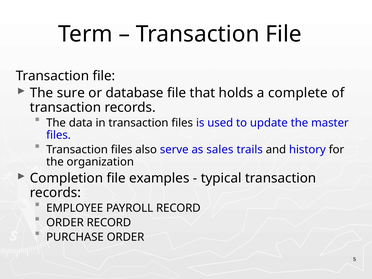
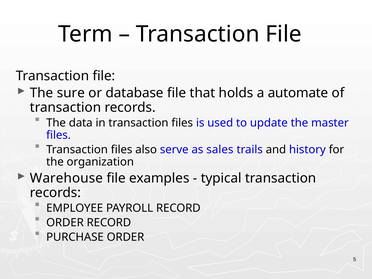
complete: complete -> automate
Completion: Completion -> Warehouse
